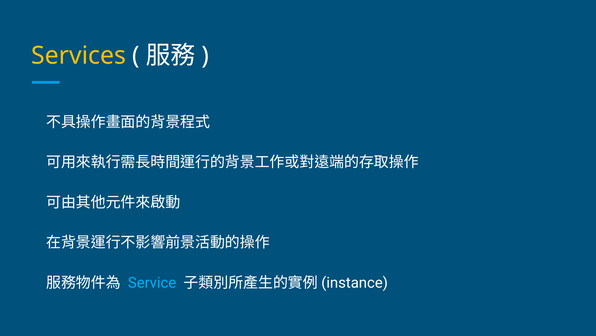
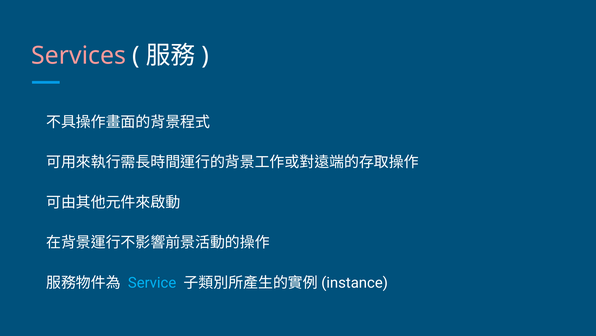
Services colour: yellow -> pink
